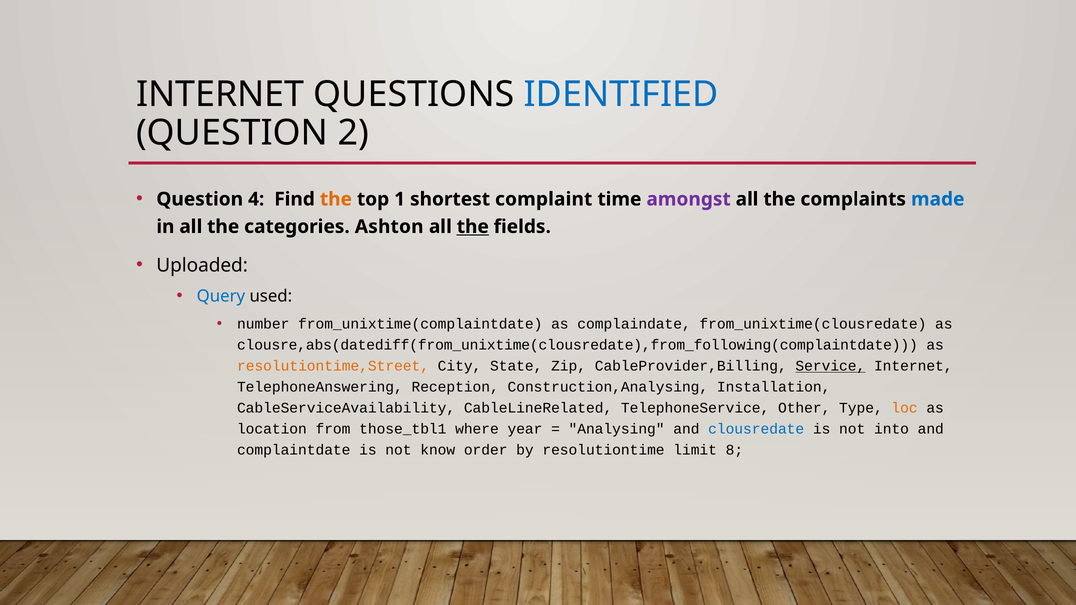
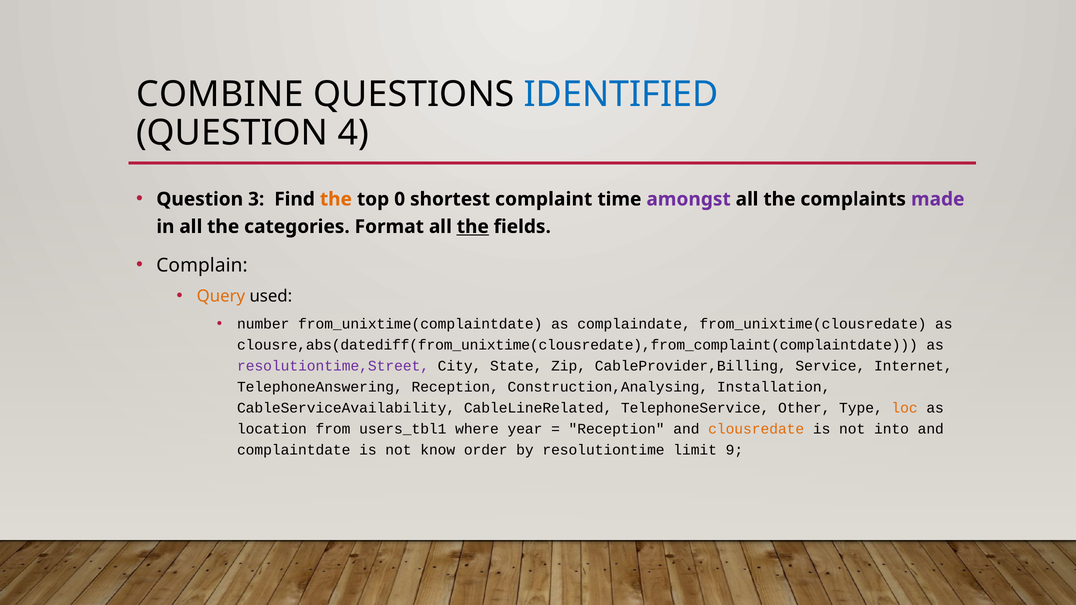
INTERNET at (220, 94): INTERNET -> COMBINE
2: 2 -> 4
4: 4 -> 3
1: 1 -> 0
made colour: blue -> purple
Ashton: Ashton -> Format
Uploaded: Uploaded -> Complain
Query colour: blue -> orange
clousre,abs(datediff(from_unixtime(clousredate),from_following(complaintdate: clousre,abs(datediff(from_unixtime(clousredate),from_following(complaintdate -> clousre,abs(datediff(from_unixtime(clousredate),from_complaint(complaintdate
resolutiontime,Street colour: orange -> purple
Service underline: present -> none
those_tbl1: those_tbl1 -> users_tbl1
Analysing at (617, 429): Analysing -> Reception
clousredate colour: blue -> orange
8: 8 -> 9
